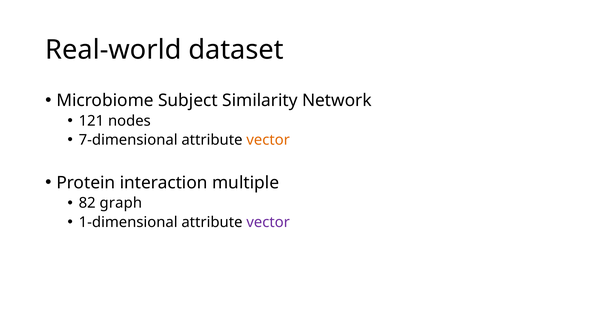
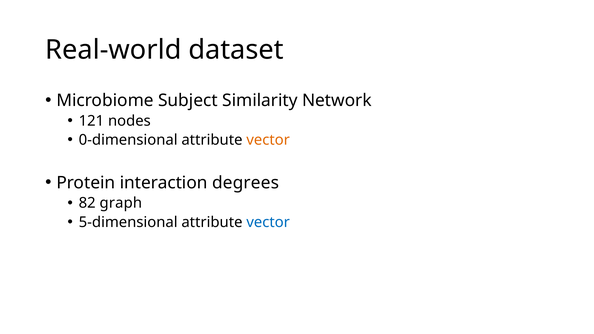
7-dimensional: 7-dimensional -> 0-dimensional
multiple: multiple -> degrees
1-dimensional: 1-dimensional -> 5-dimensional
vector at (268, 222) colour: purple -> blue
